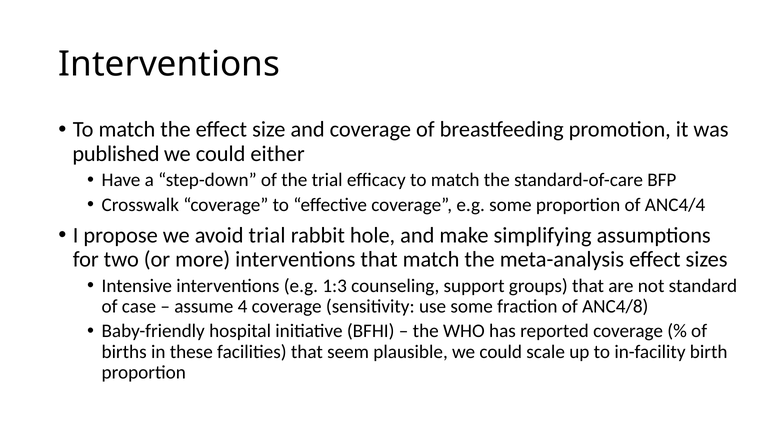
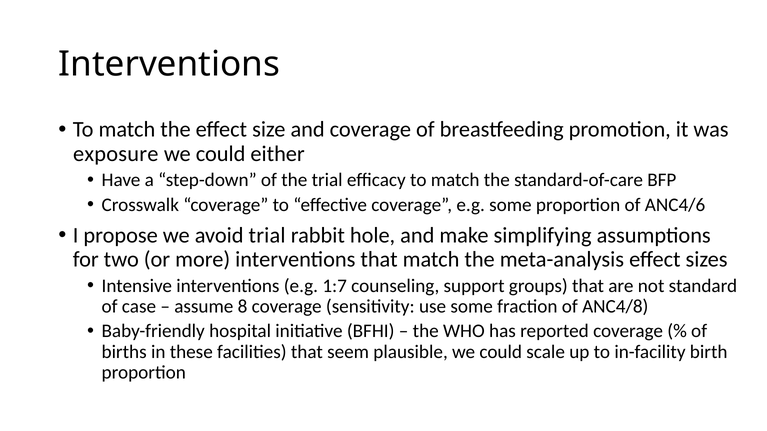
published: published -> exposure
ANC4/4: ANC4/4 -> ANC4/6
1:3: 1:3 -> 1:7
4: 4 -> 8
